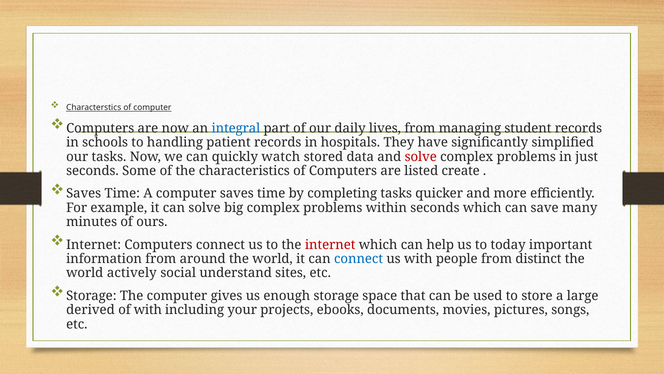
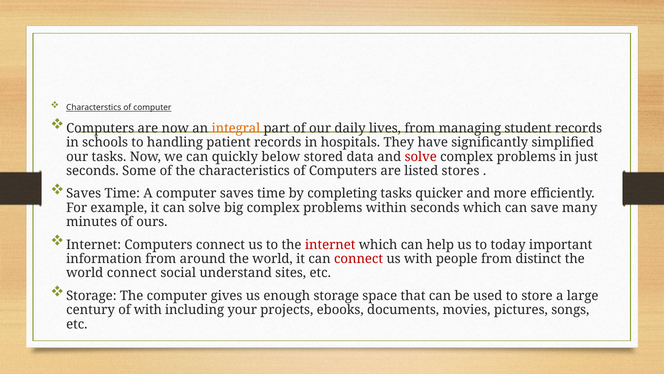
integral colour: blue -> orange
watch: watch -> below
create: create -> stores
connect at (359, 259) colour: blue -> red
world actively: actively -> connect
derived: derived -> century
